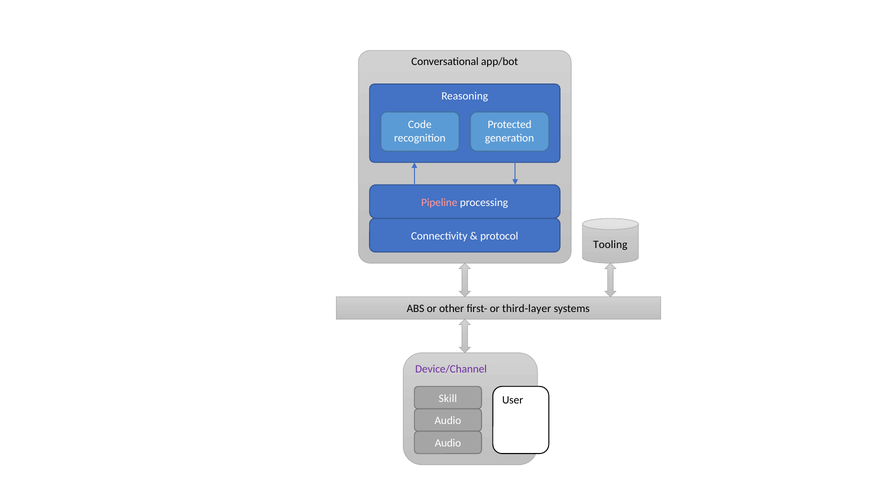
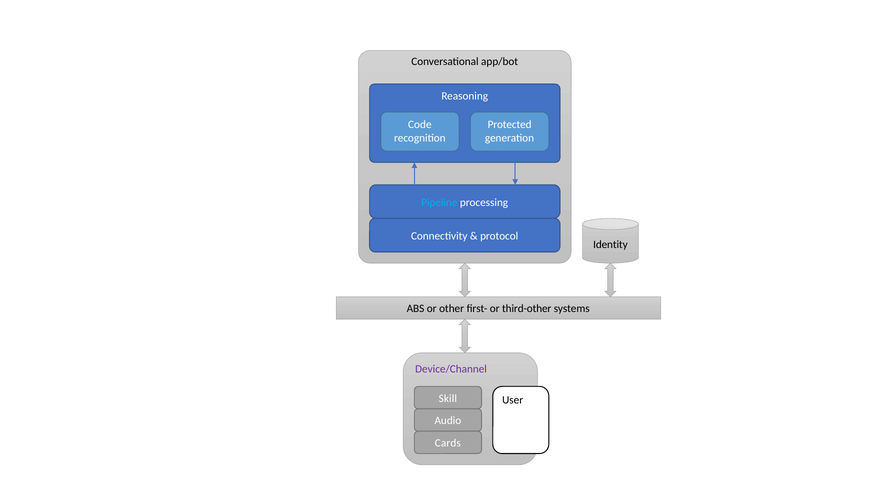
Pipeline colour: pink -> light blue
Tooling: Tooling -> Identity
third-layer: third-layer -> third-other
Audio at (448, 443): Audio -> Cards
